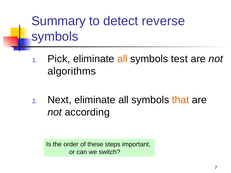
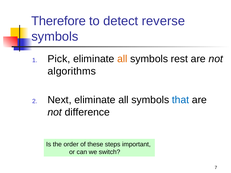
Summary: Summary -> Therefore
test: test -> rest
that colour: orange -> blue
according: according -> difference
